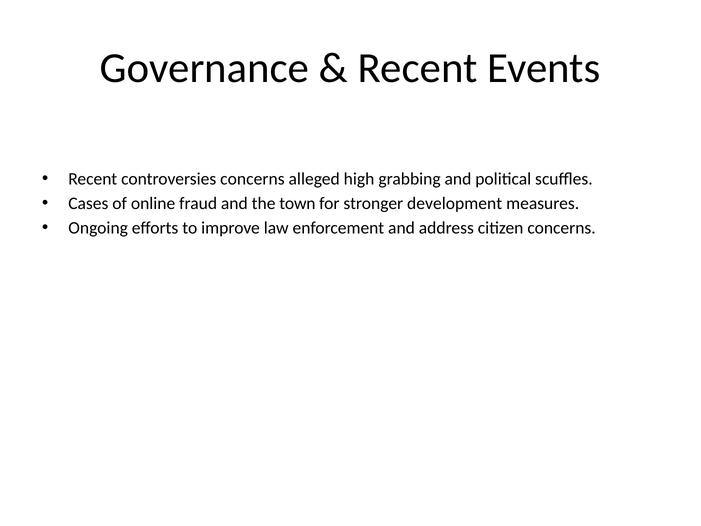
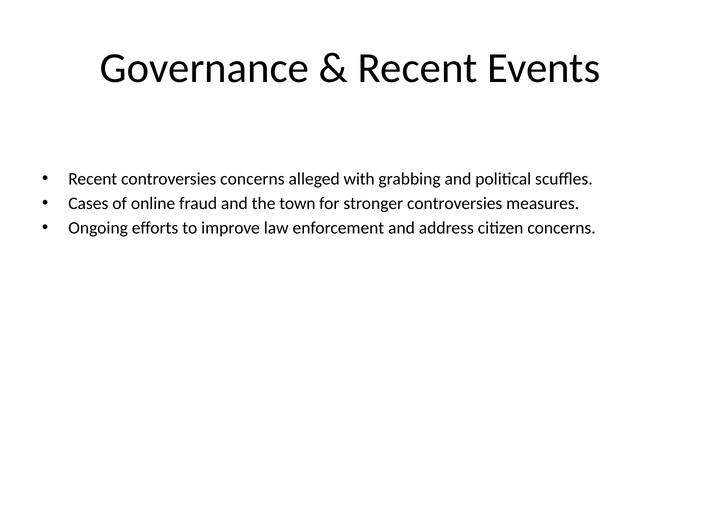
high: high -> with
stronger development: development -> controversies
